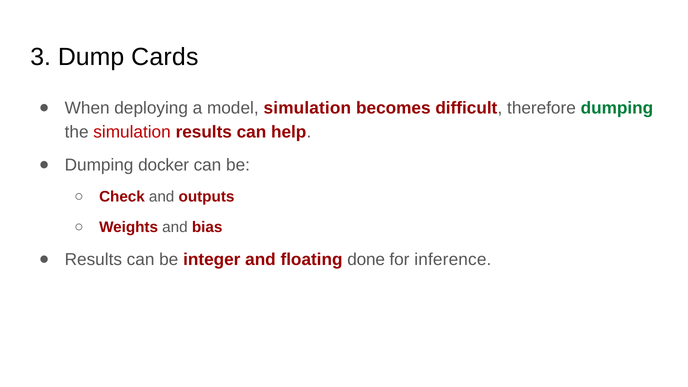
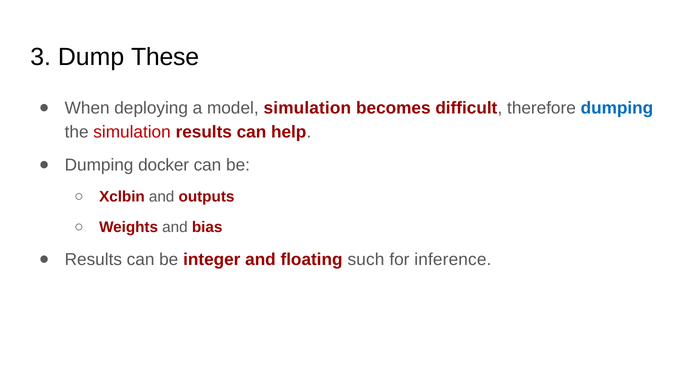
Cards: Cards -> These
dumping at (617, 108) colour: green -> blue
Check: Check -> Xclbin
done: done -> such
